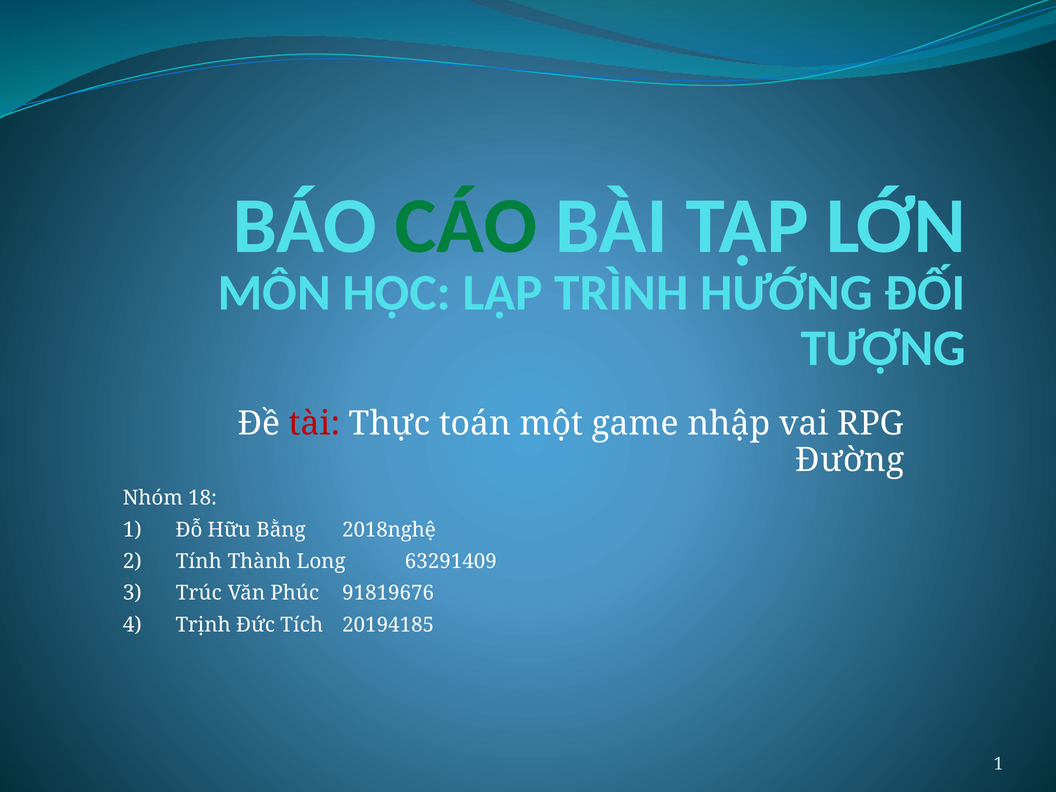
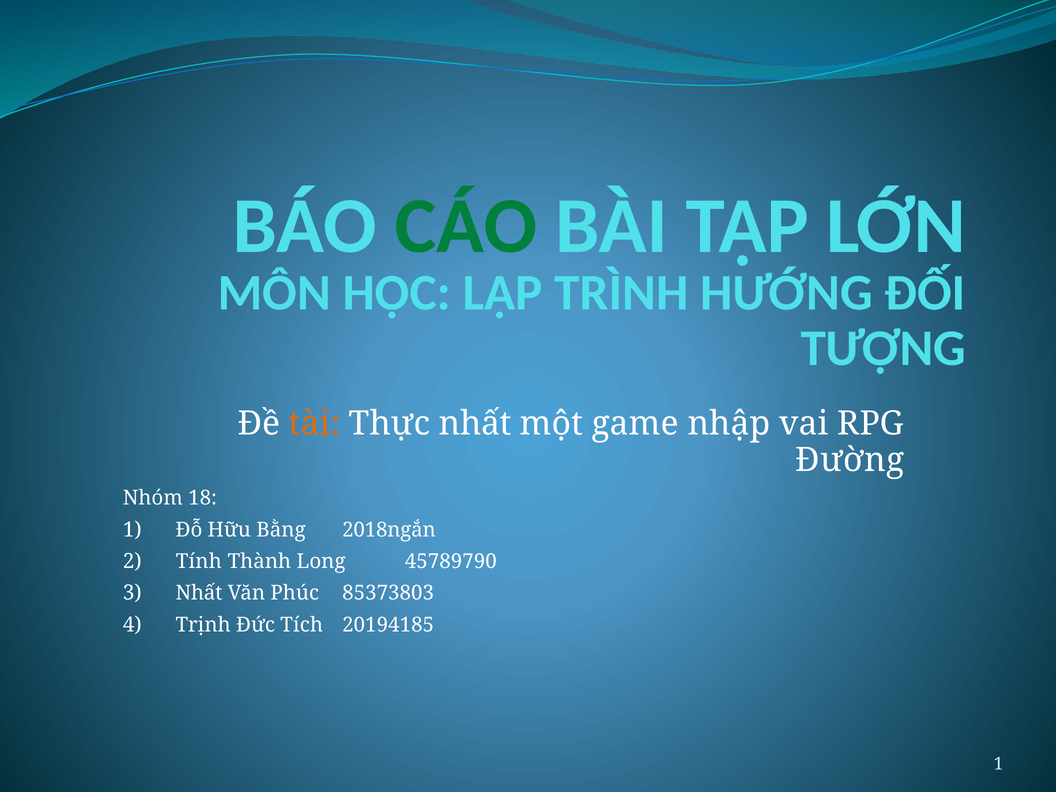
tài colour: red -> orange
Thực toán: toán -> nhất
2018nghệ: 2018nghệ -> 2018ngắn
63291409: 63291409 -> 45789790
Trúc at (199, 593): Trúc -> Nhất
91819676: 91819676 -> 85373803
